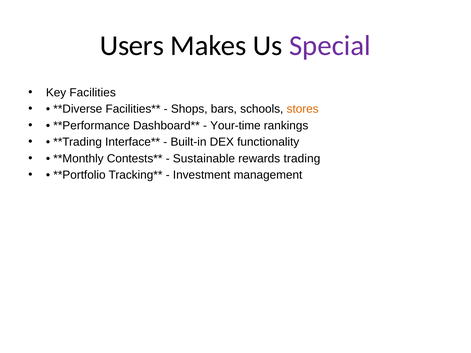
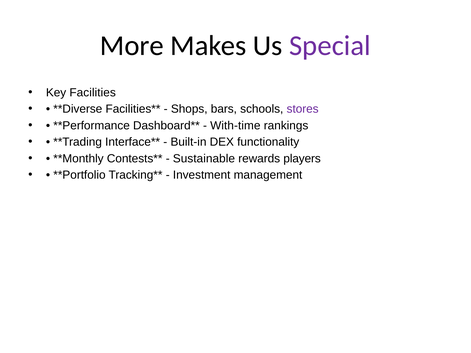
Users: Users -> More
stores colour: orange -> purple
Your-time: Your-time -> With-time
trading: trading -> players
